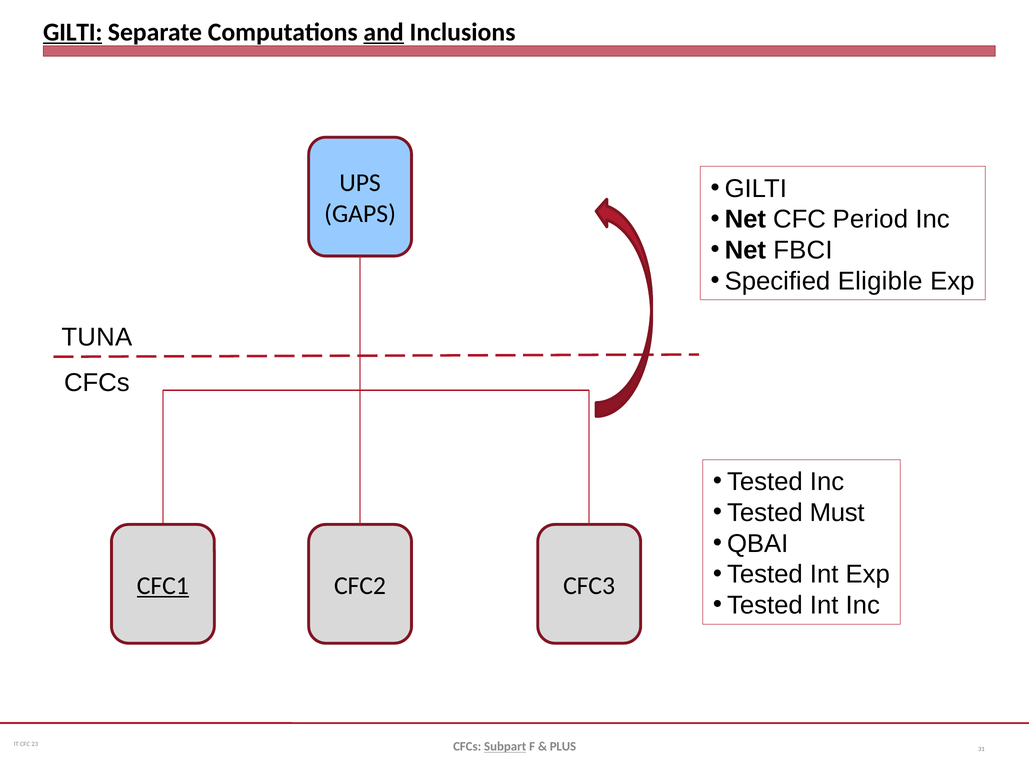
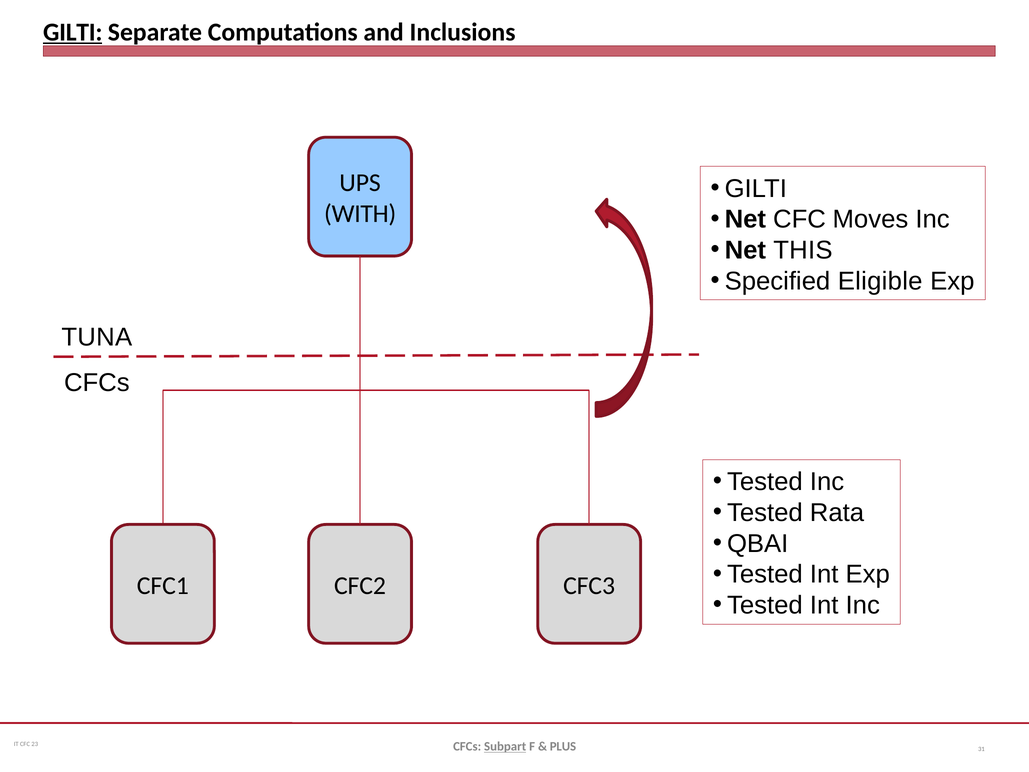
and underline: present -> none
GAPS: GAPS -> WITH
Period: Period -> Moves
FBCI: FBCI -> THIS
Must: Must -> Rata
CFC1 underline: present -> none
